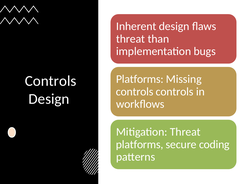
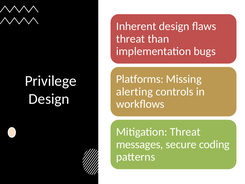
Controls at (51, 81): Controls -> Privilege
controls at (135, 91): controls -> alerting
platforms at (140, 144): platforms -> messages
